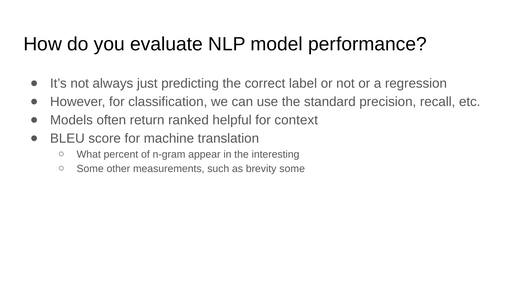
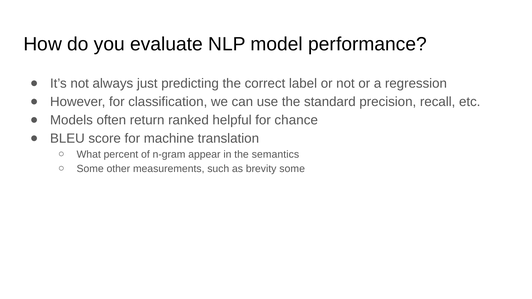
context: context -> chance
interesting: interesting -> semantics
